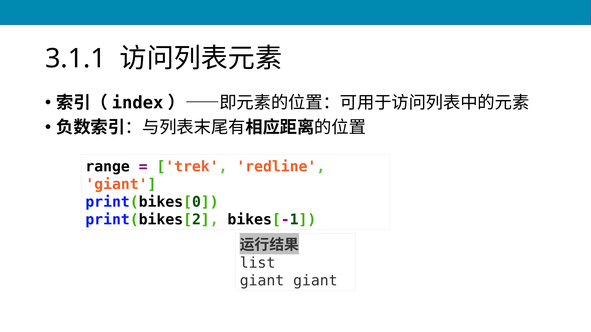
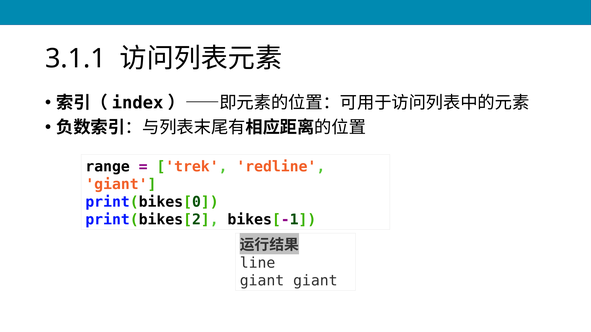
list: list -> line
